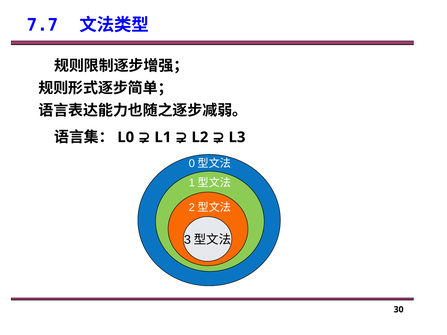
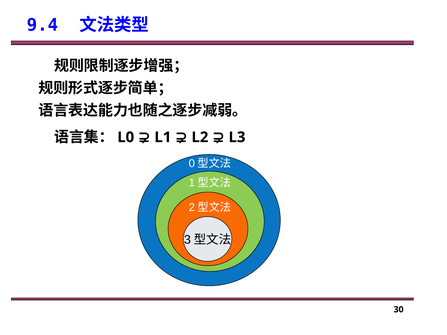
7.7: 7.7 -> 9.4
